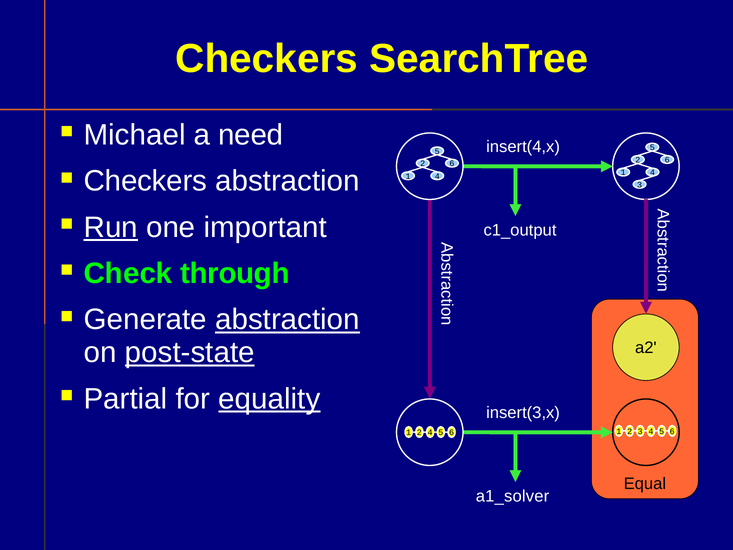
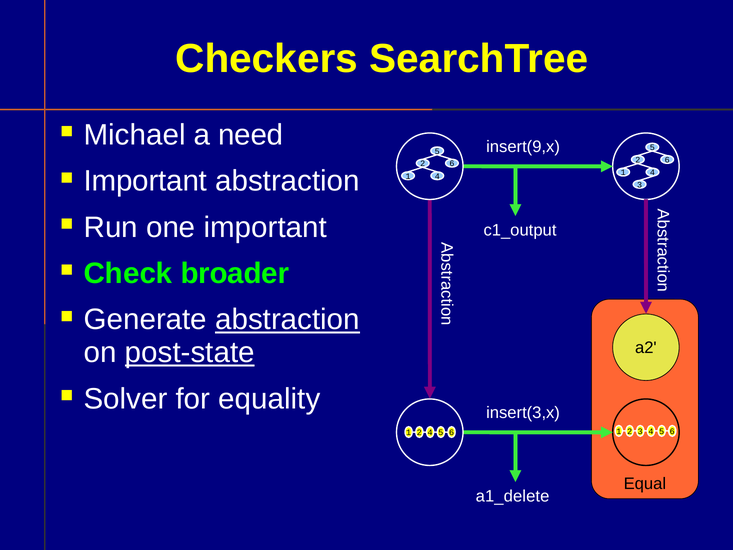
insert(4,x: insert(4,x -> insert(9,x
Checkers at (145, 181): Checkers -> Important
Run underline: present -> none
through: through -> broader
Partial: Partial -> Solver
equality underline: present -> none
a1_solver: a1_solver -> a1_delete
